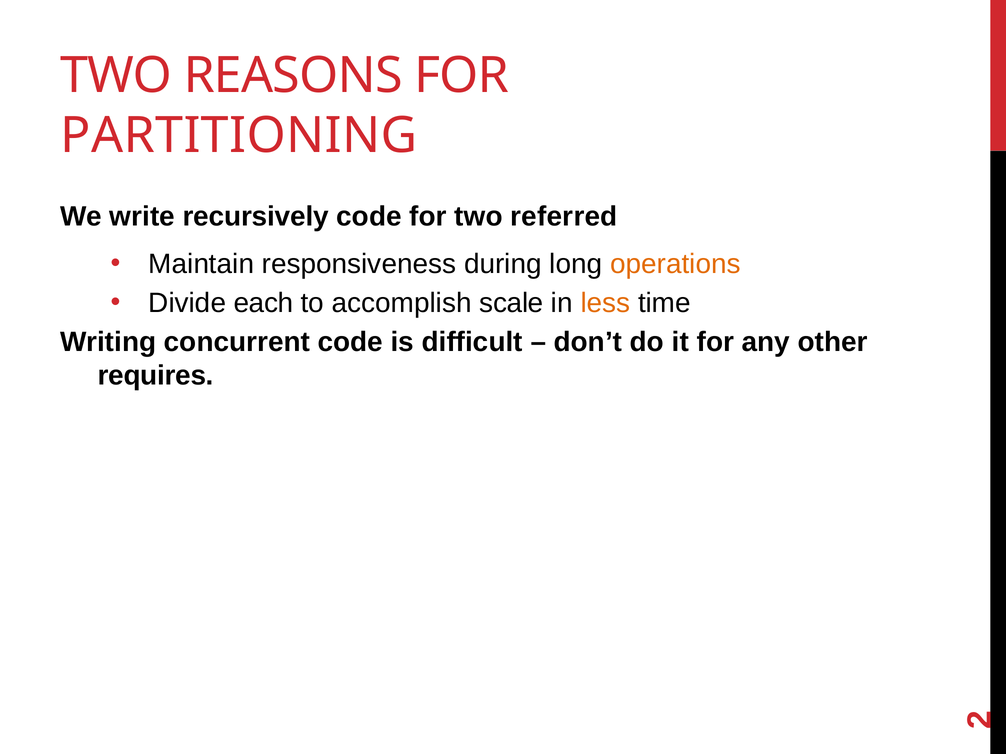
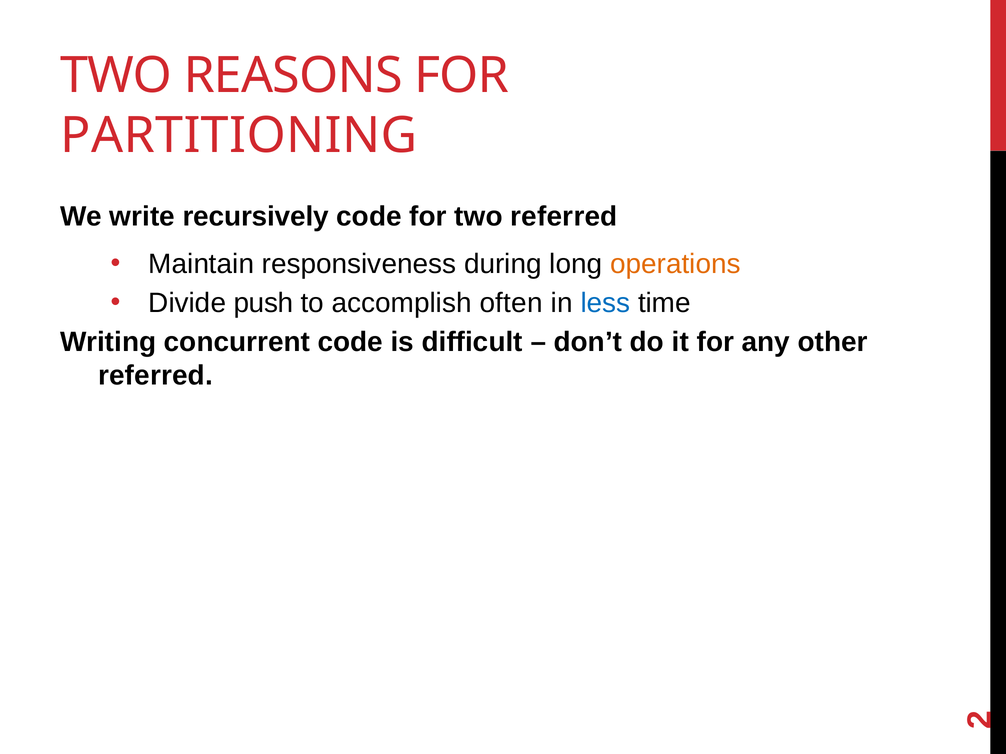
each: each -> push
scale: scale -> often
less colour: orange -> blue
requires at (156, 376): requires -> referred
